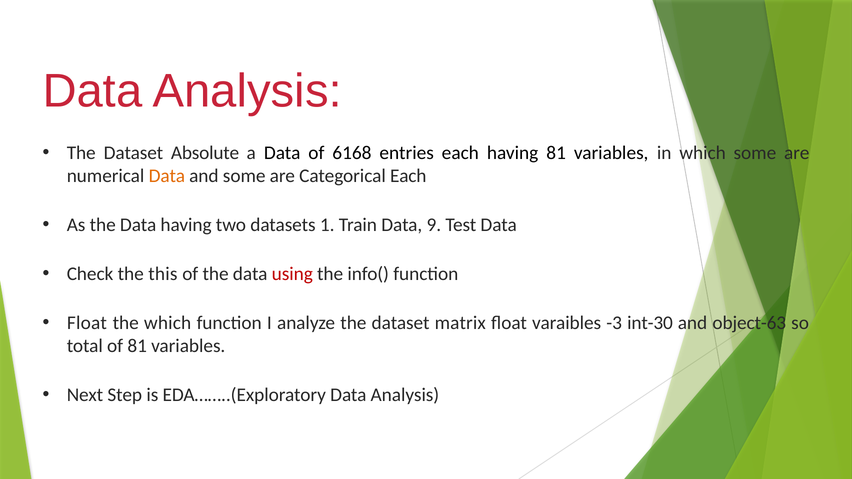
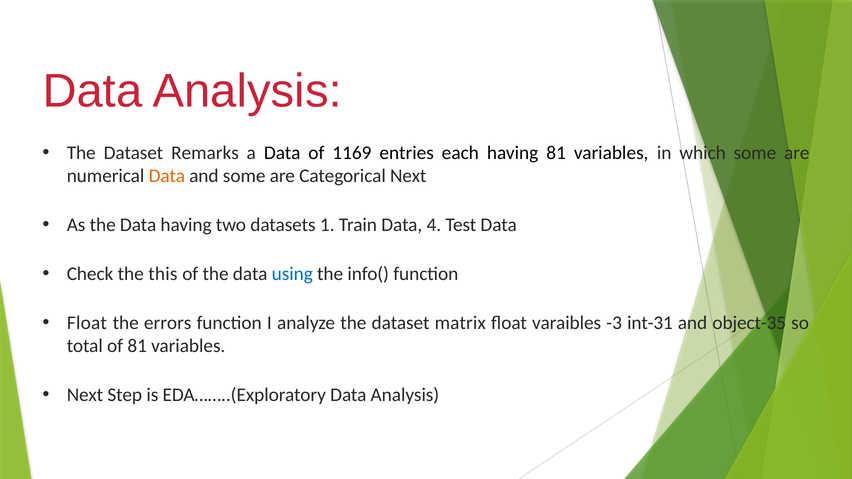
Absolute: Absolute -> Remarks
6168: 6168 -> 1169
Categorical Each: Each -> Next
9: 9 -> 4
using colour: red -> blue
the which: which -> errors
int-30: int-30 -> int-31
object-63: object-63 -> object-35
